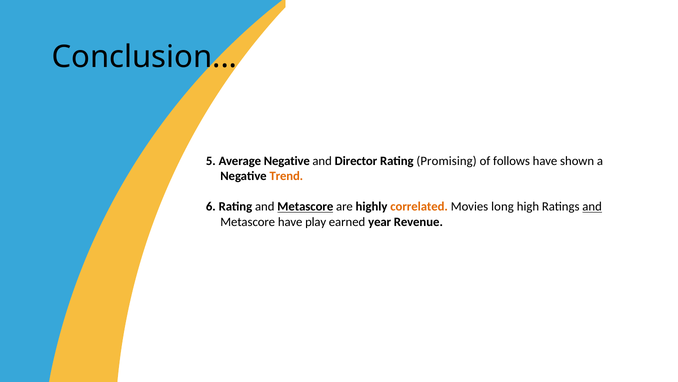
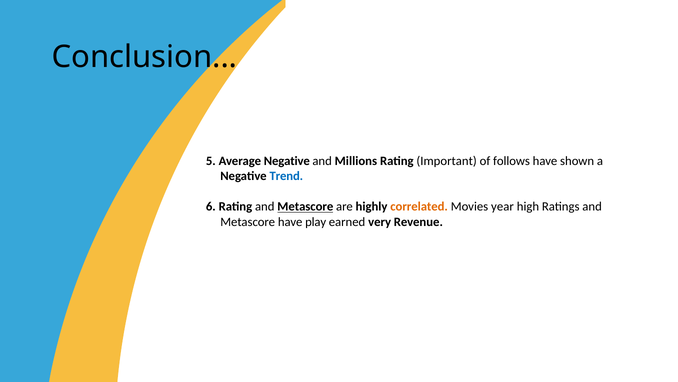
Director: Director -> Millions
Promising: Promising -> Important
Trend colour: orange -> blue
long: long -> year
and at (592, 206) underline: present -> none
year: year -> very
